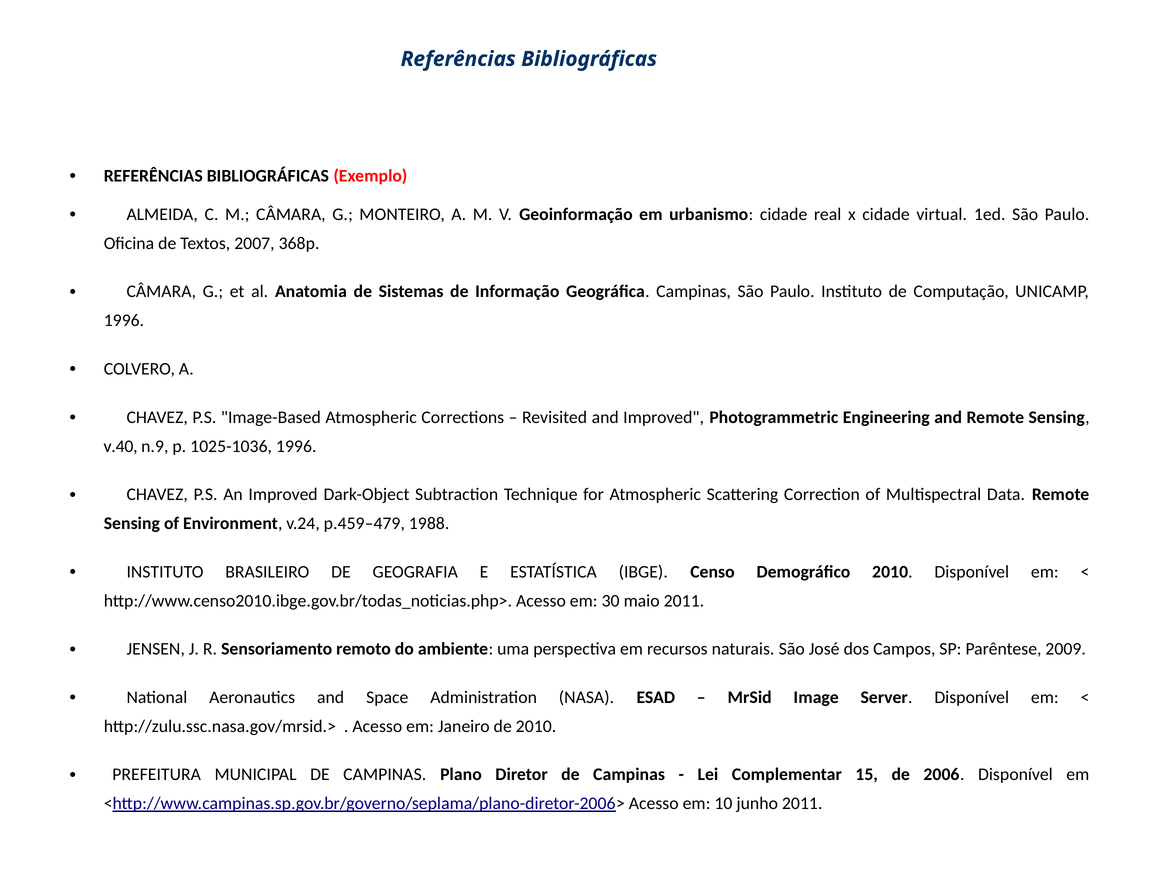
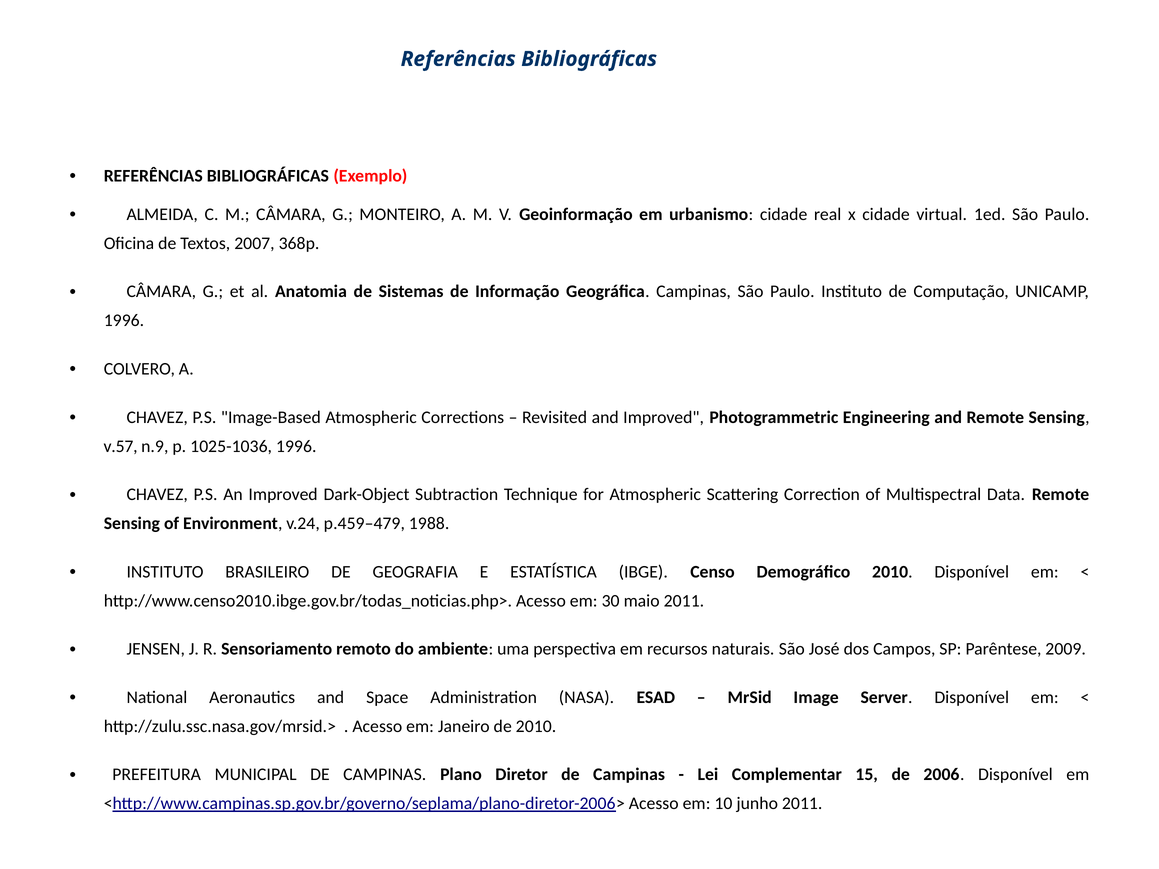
v.40: v.40 -> v.57
